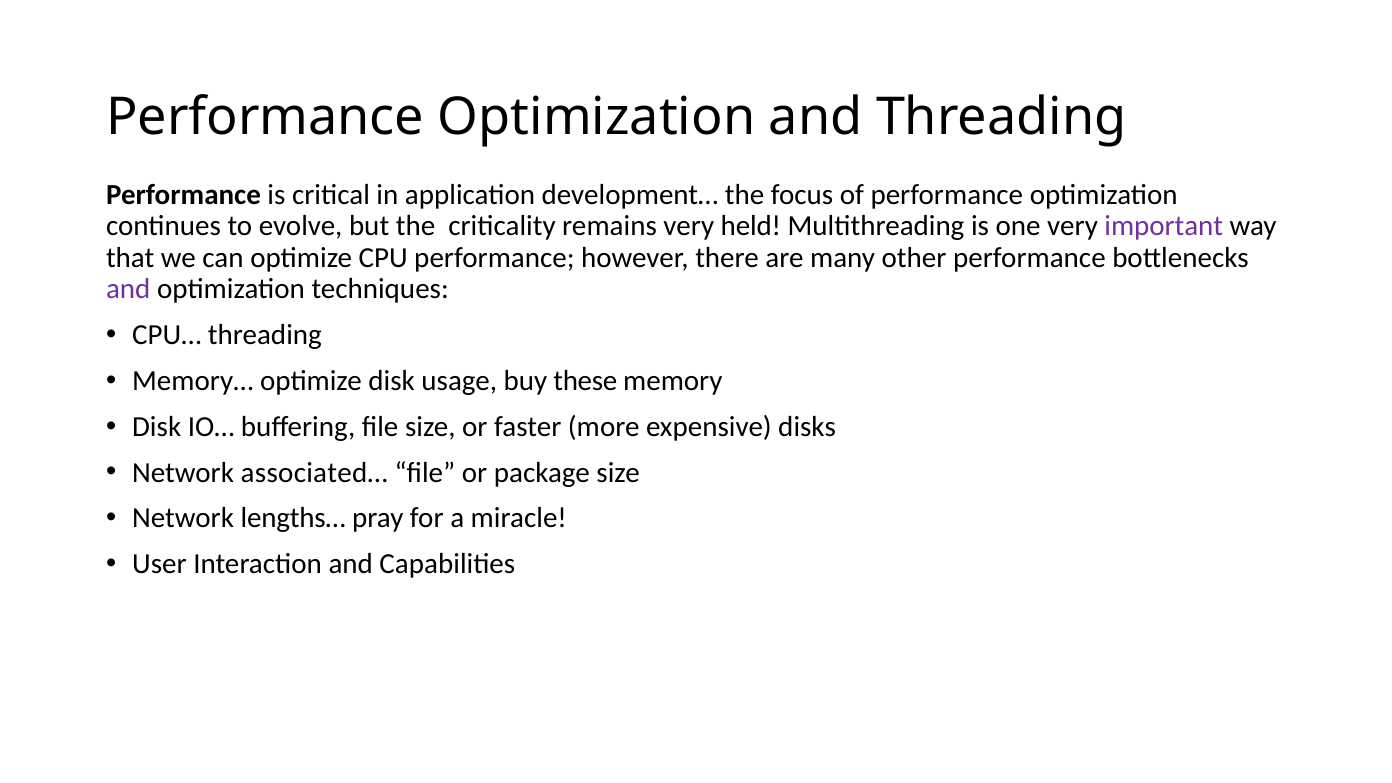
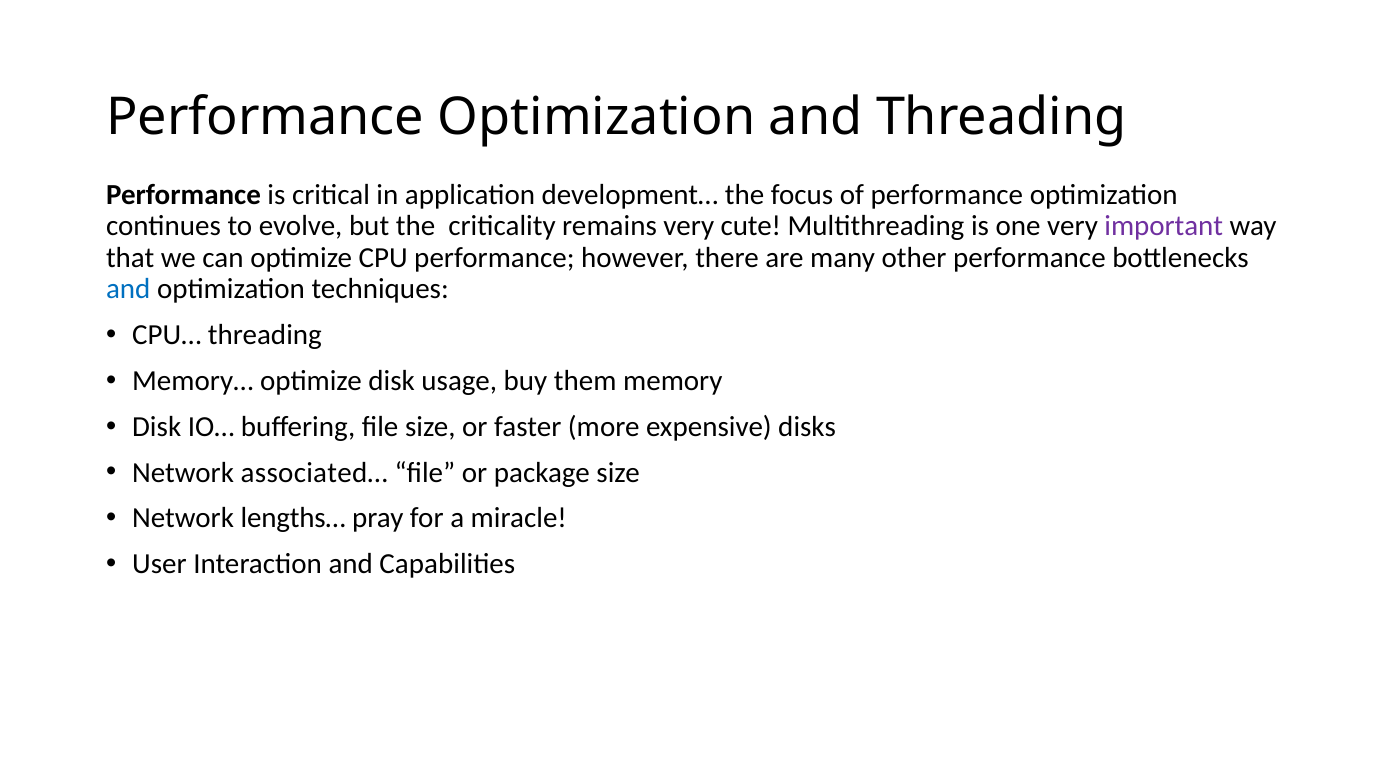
held: held -> cute
and at (128, 289) colour: purple -> blue
these: these -> them
